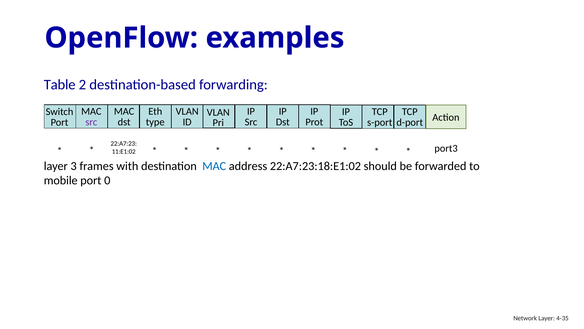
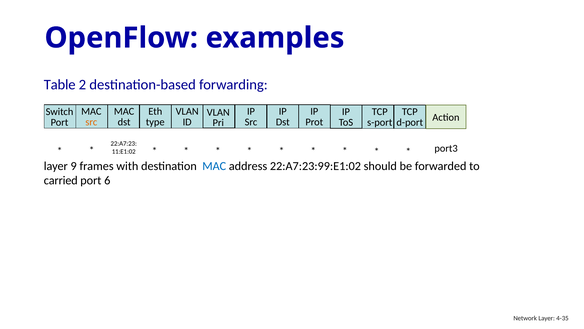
src at (91, 122) colour: purple -> orange
3: 3 -> 9
22:A7:23:18:E1:02: 22:A7:23:18:E1:02 -> 22:A7:23:99:E1:02
mobile: mobile -> carried
0: 0 -> 6
